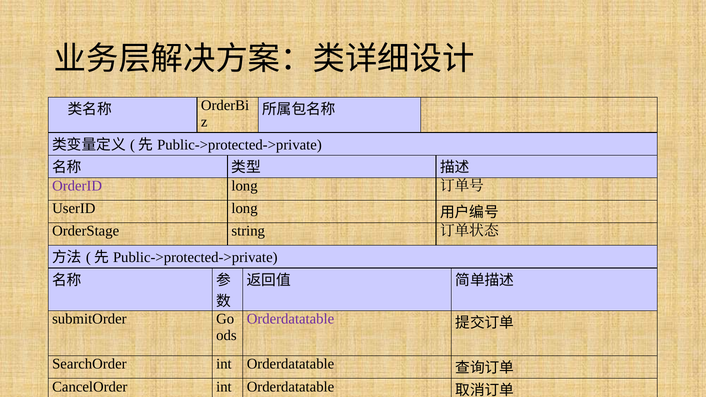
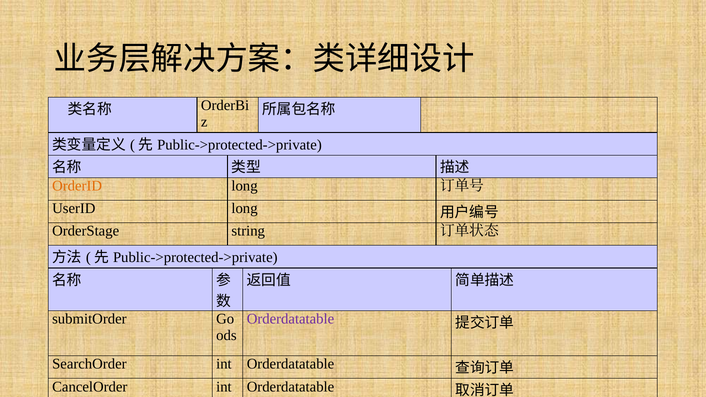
OrderID colour: purple -> orange
